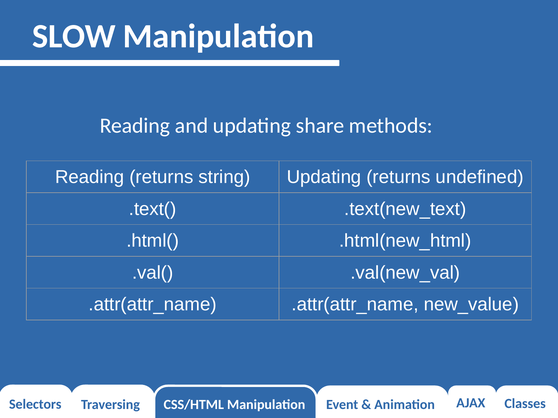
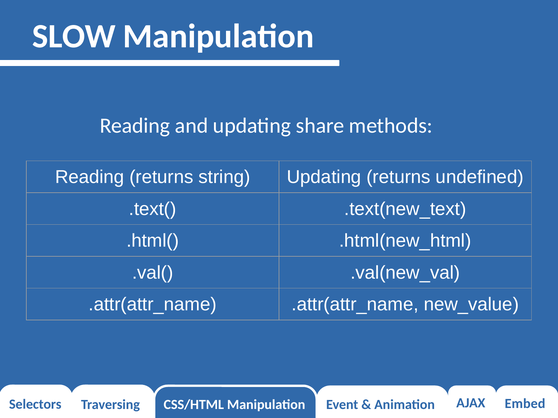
Classes: Classes -> Embed
